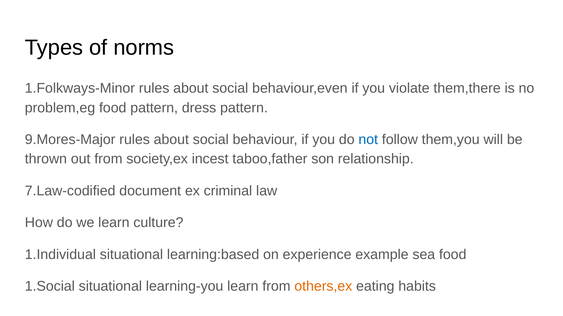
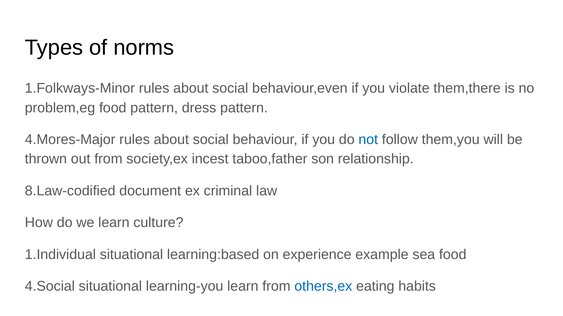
9.Mores-Major: 9.Mores-Major -> 4.Mores-Major
7.Law-codified: 7.Law-codified -> 8.Law-codified
1.Social: 1.Social -> 4.Social
others,ex colour: orange -> blue
